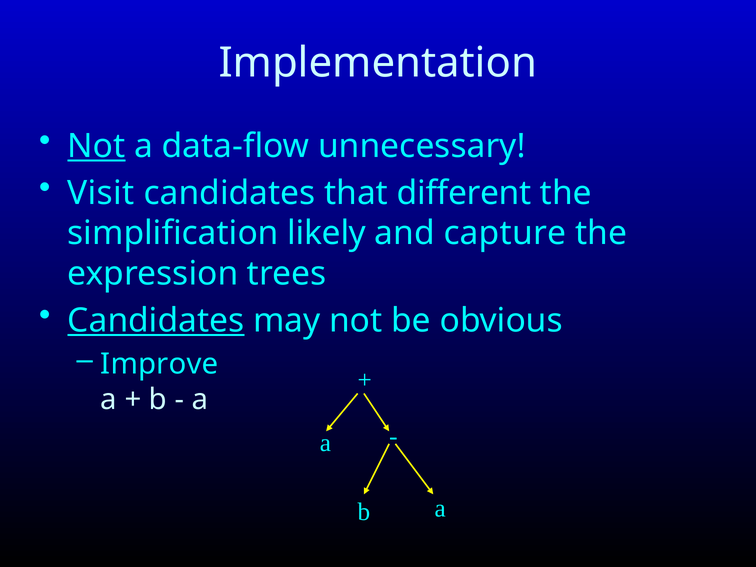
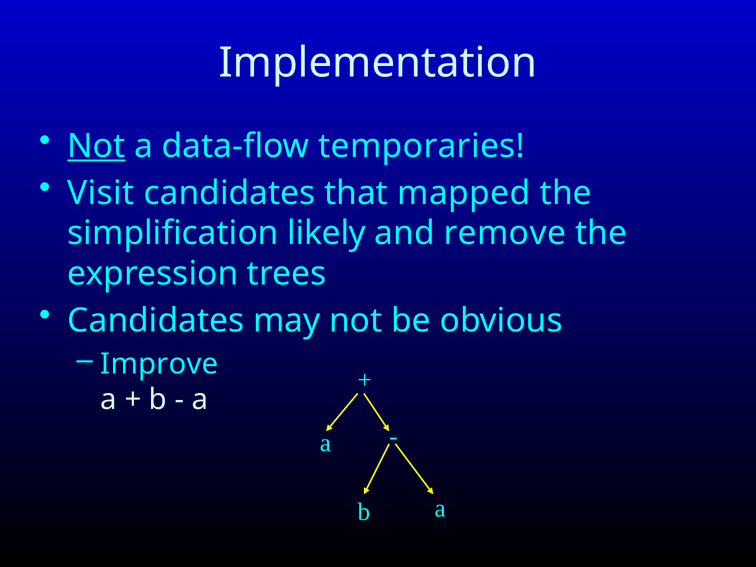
unnecessary: unnecessary -> temporaries
different: different -> mapped
capture: capture -> remove
Candidates at (156, 321) underline: present -> none
